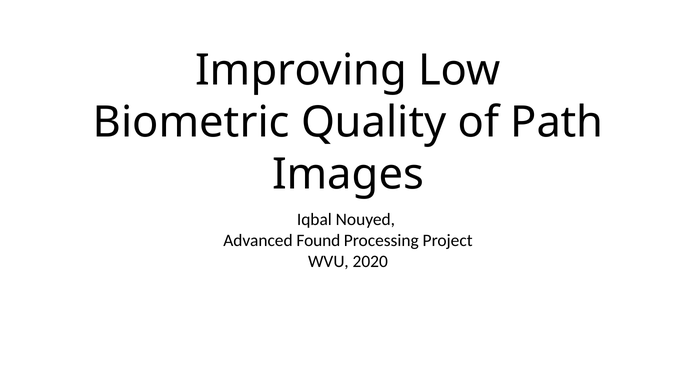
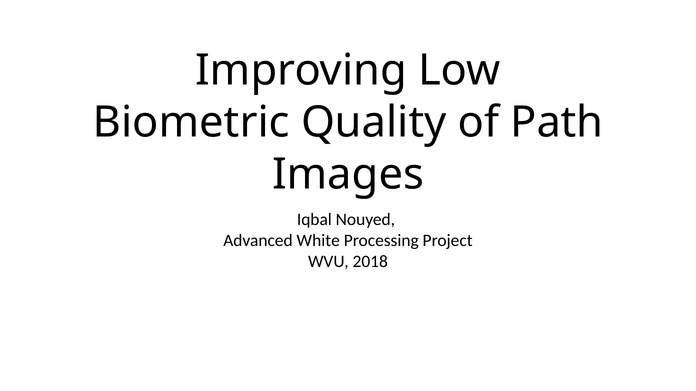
Found: Found -> White
2020: 2020 -> 2018
